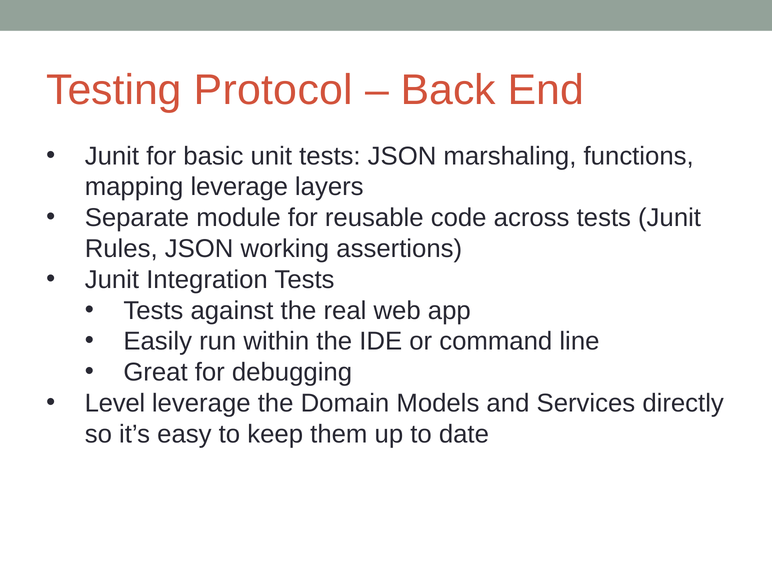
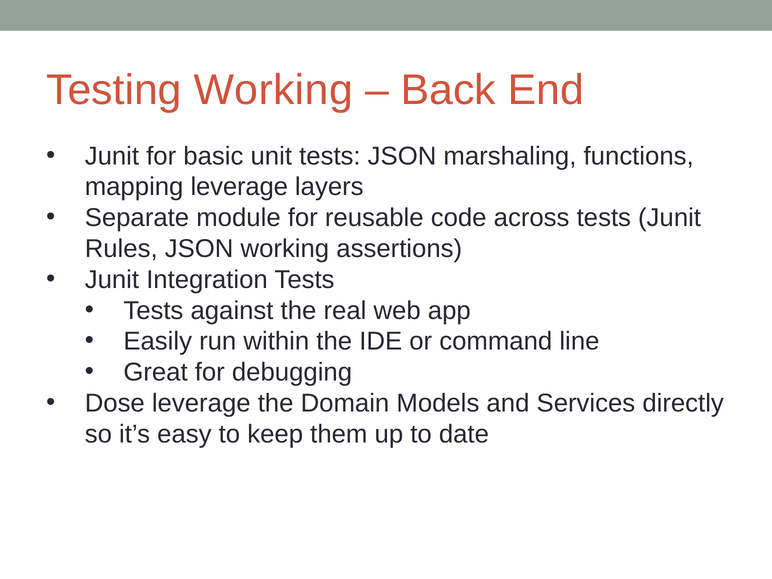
Testing Protocol: Protocol -> Working
Level: Level -> Dose
